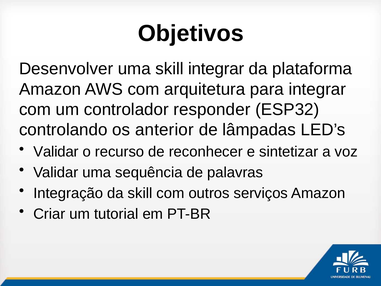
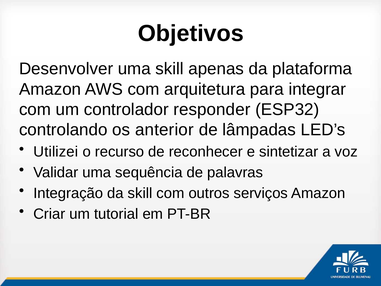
skill integrar: integrar -> apenas
Validar at (56, 152): Validar -> Utilizei
